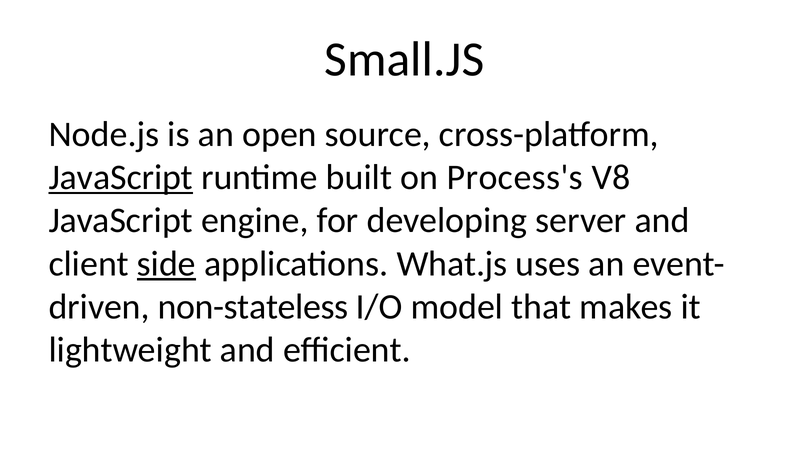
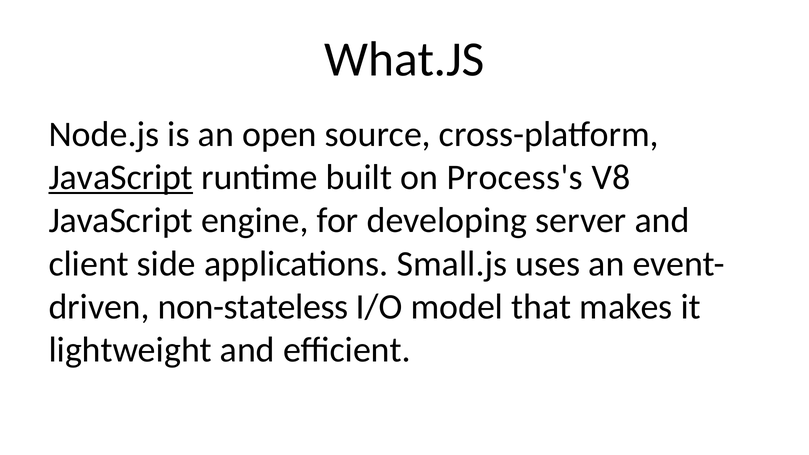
Small.JS: Small.JS -> What.JS
side underline: present -> none
What.js: What.js -> Small.js
